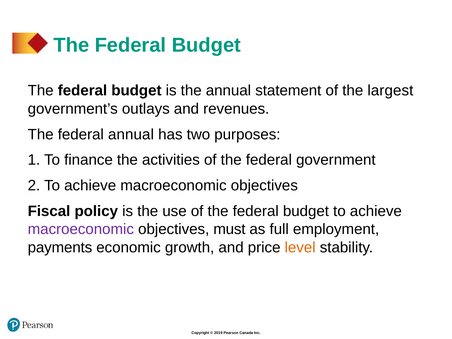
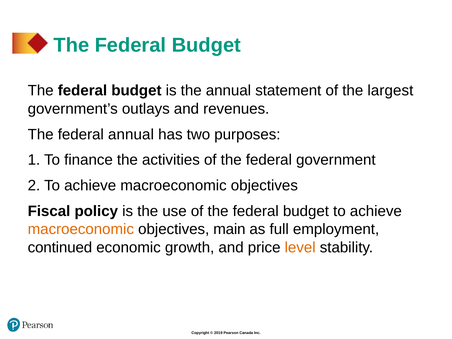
macroeconomic at (81, 229) colour: purple -> orange
must: must -> main
payments: payments -> continued
